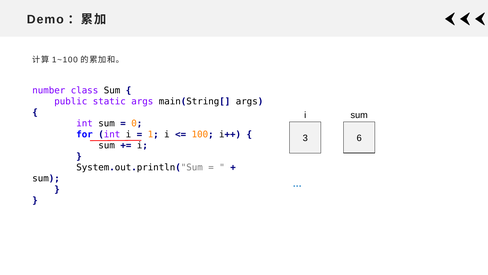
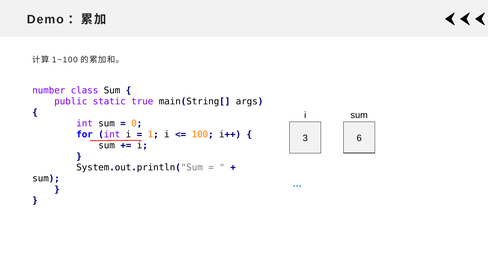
static args: args -> true
